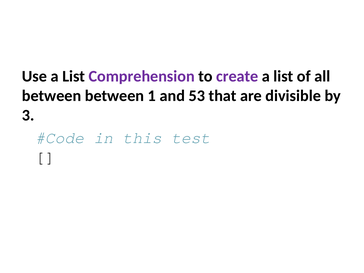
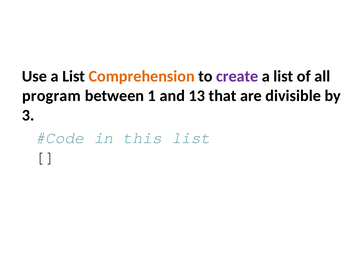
Comprehension colour: purple -> orange
between at (52, 96): between -> program
53: 53 -> 13
this test: test -> list
